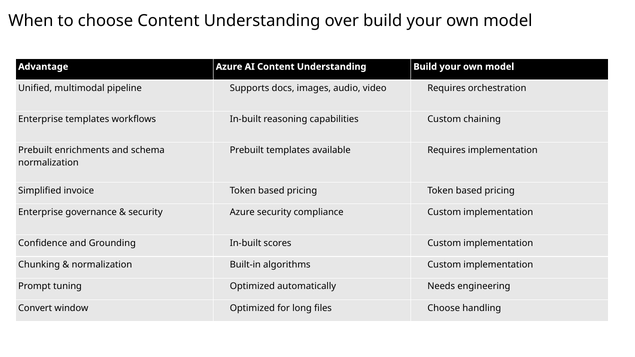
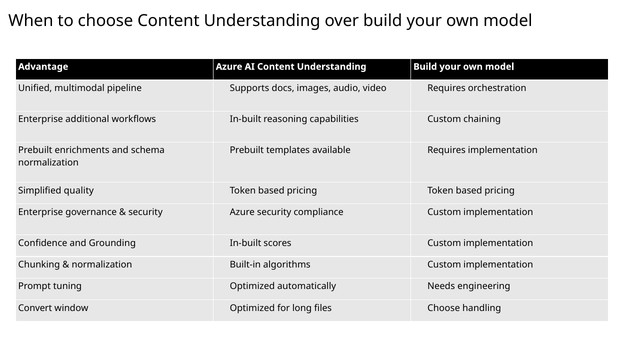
Enterprise templates: templates -> additional
invoice: invoice -> quality
